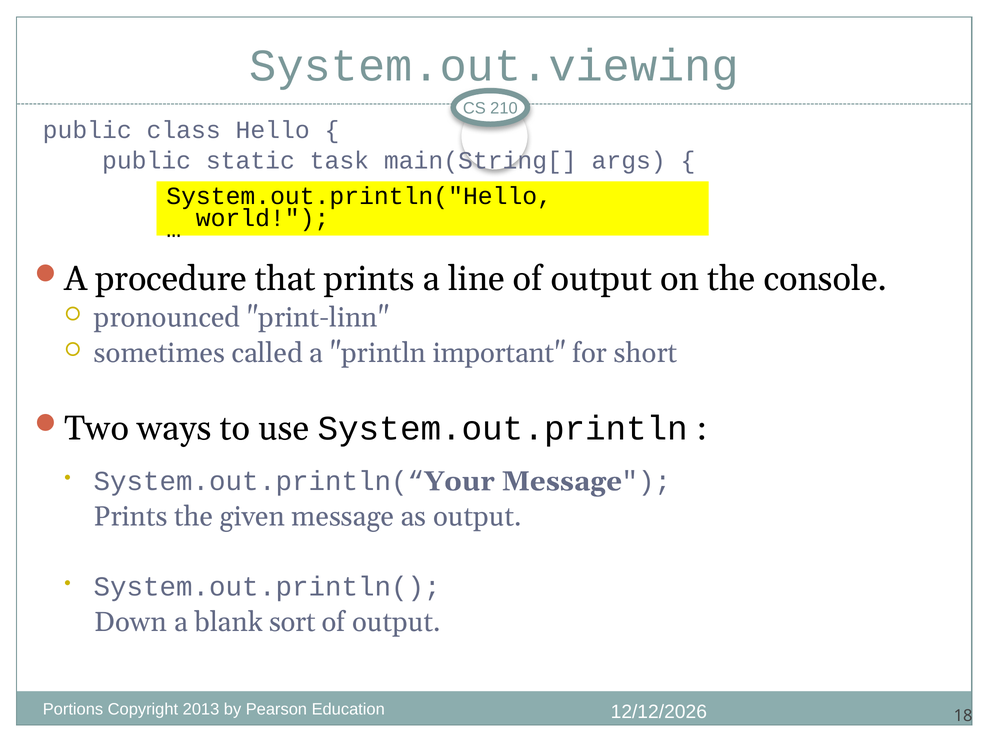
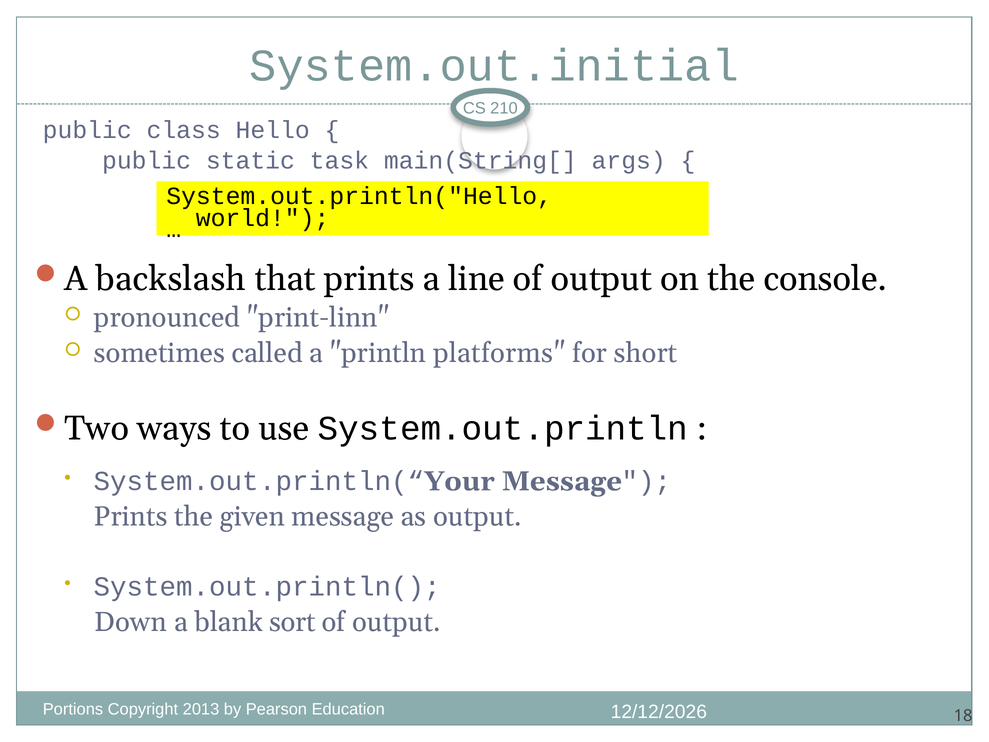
System.out.viewing: System.out.viewing -> System.out.initial
procedure: procedure -> backslash
important: important -> platforms
